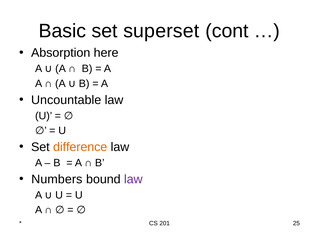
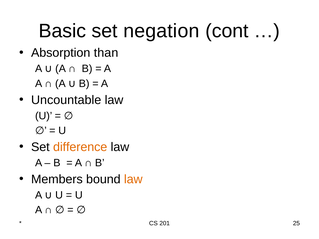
superset: superset -> negation
here: here -> than
Numbers: Numbers -> Members
law at (133, 179) colour: purple -> orange
